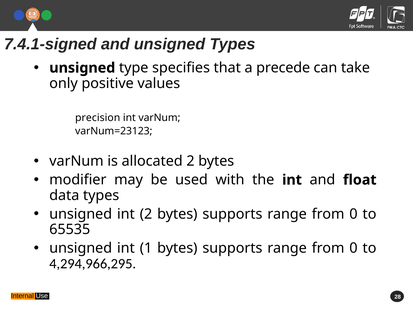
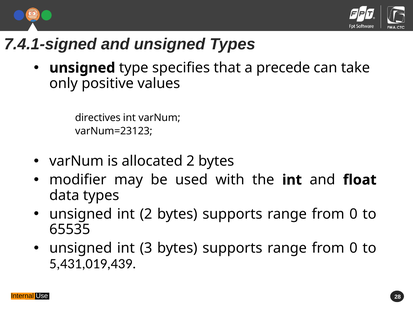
precision: precision -> directives
1: 1 -> 3
4,294,966,295: 4,294,966,295 -> 5,431,019,439
